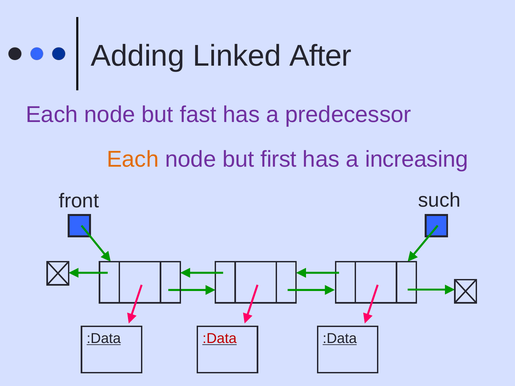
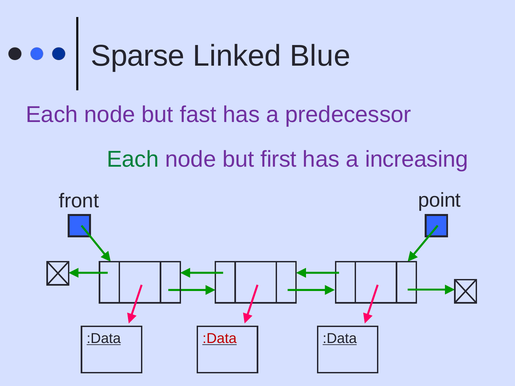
Adding: Adding -> Sparse
After: After -> Blue
Each at (133, 159) colour: orange -> green
such: such -> point
